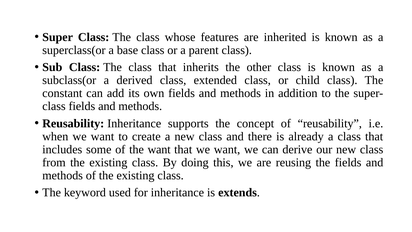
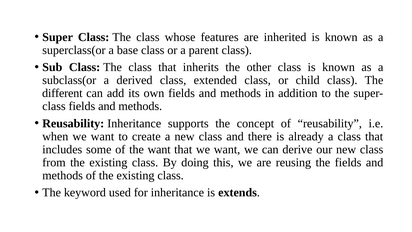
constant: constant -> different
